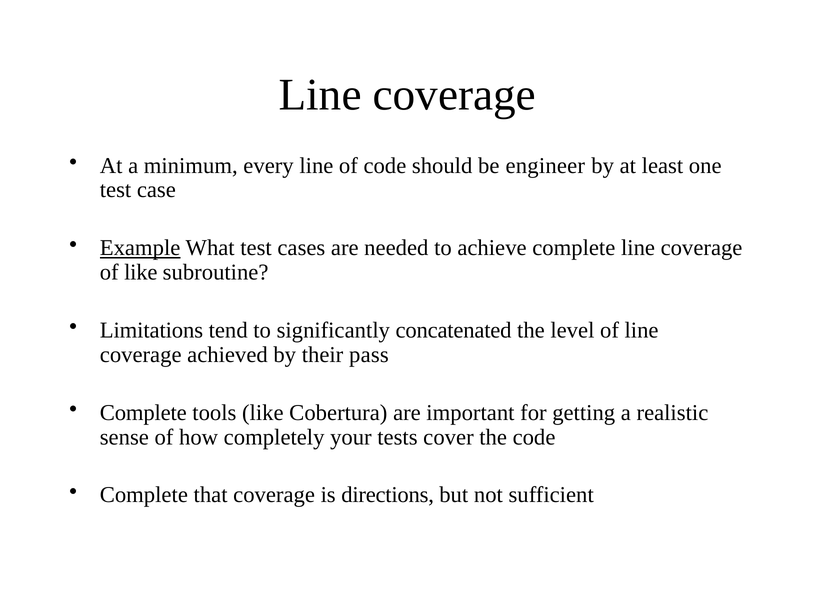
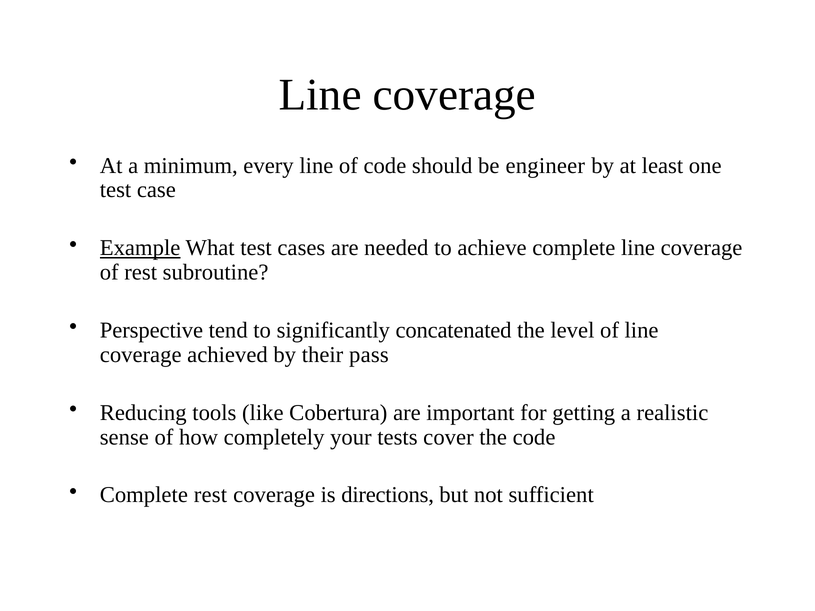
of like: like -> rest
Limitations: Limitations -> Perspective
Complete at (143, 413): Complete -> Reducing
Complete that: that -> rest
